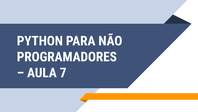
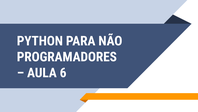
7: 7 -> 6
